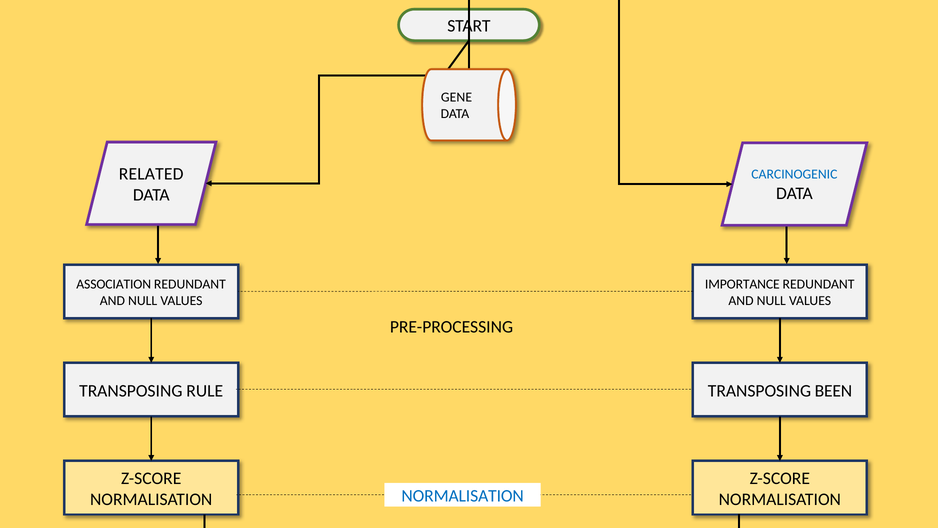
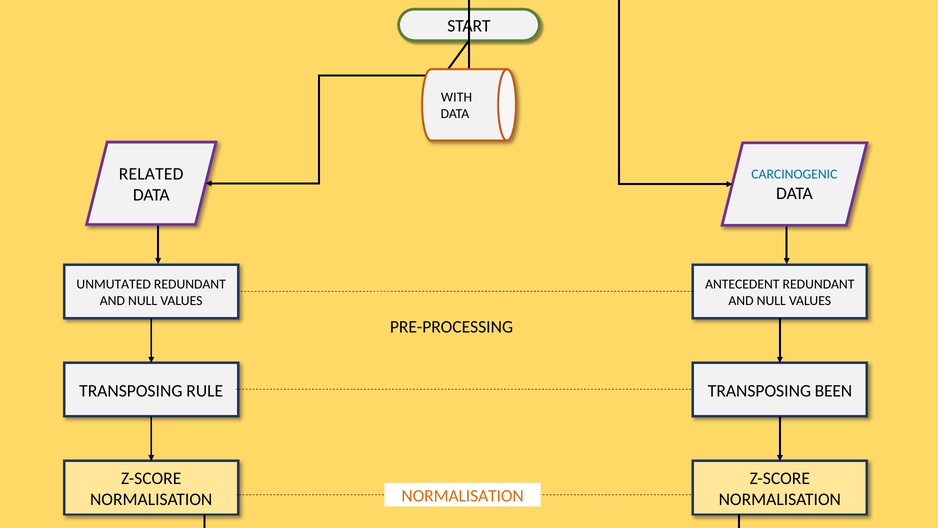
GENE: GENE -> WITH
ASSOCIATION: ASSOCIATION -> UNMUTATED
IMPORTANCE: IMPORTANCE -> ANTECEDENT
NORMALISATION at (463, 496) colour: blue -> orange
